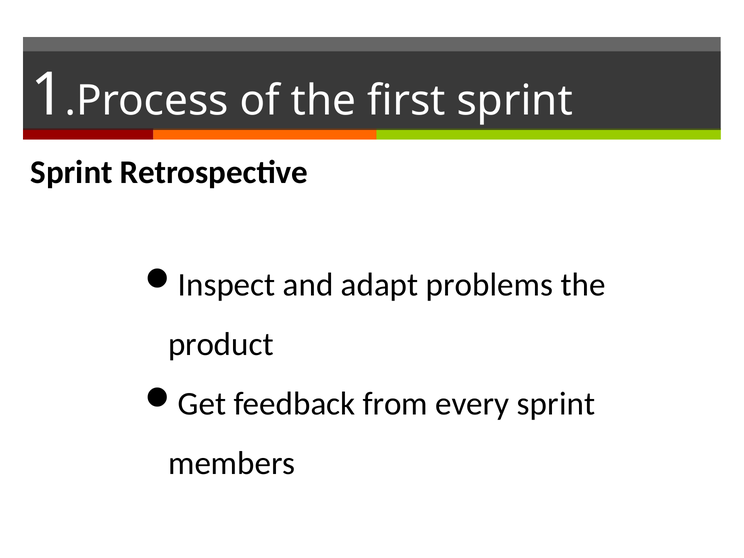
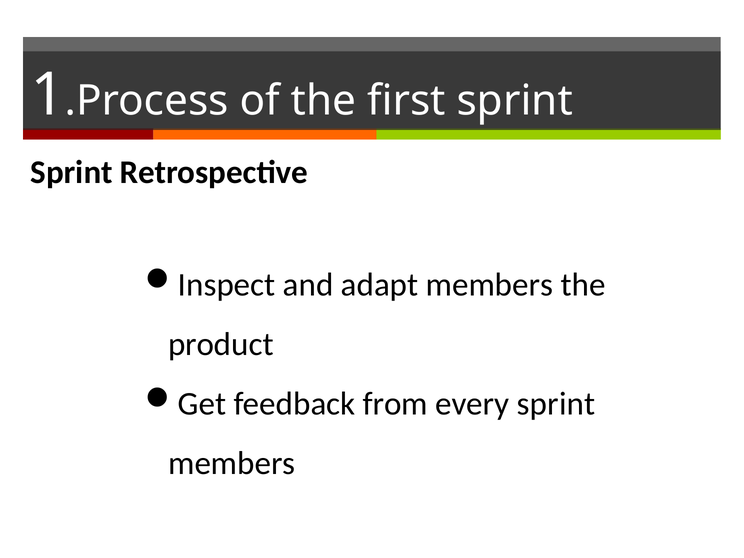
adapt problems: problems -> members
